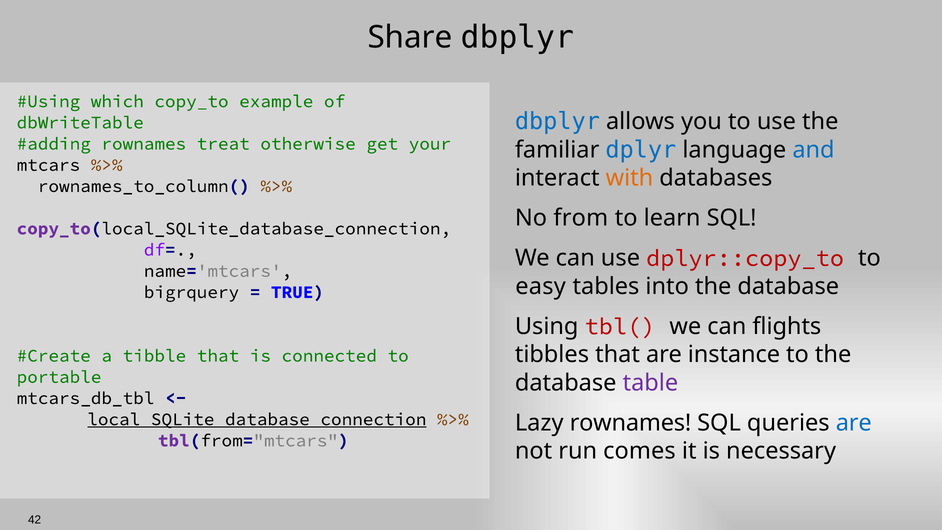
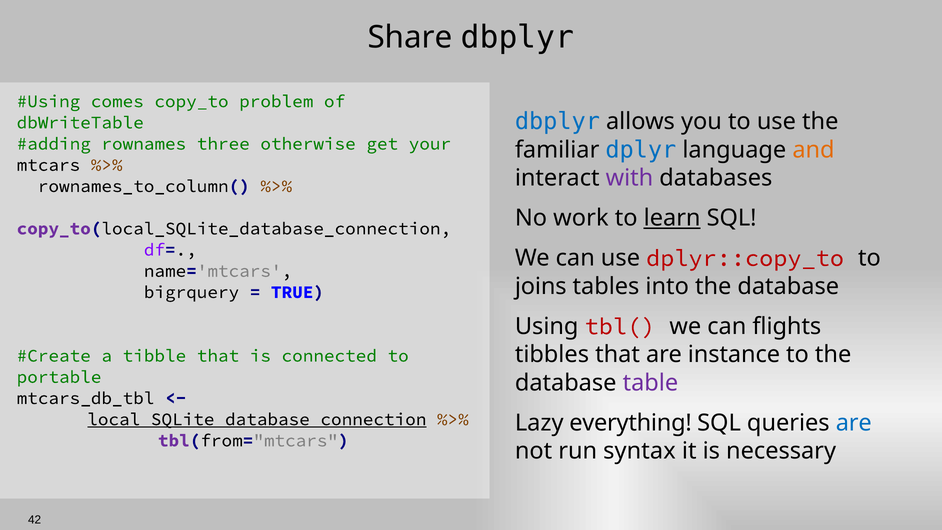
which: which -> comes
example: example -> problem
treat: treat -> three
and colour: blue -> orange
with colour: orange -> purple
from: from -> work
learn underline: none -> present
easy: easy -> joins
Lazy rownames: rownames -> everything
comes: comes -> syntax
